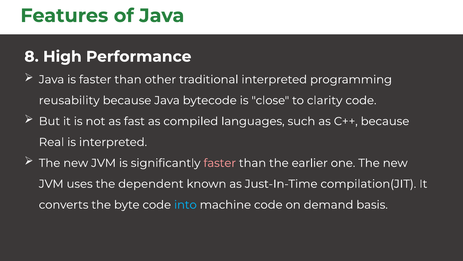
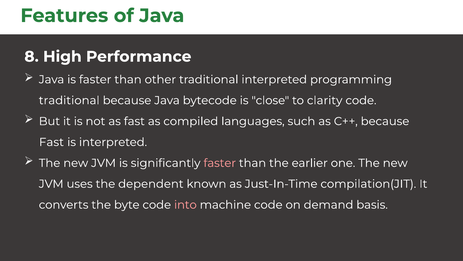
reusability at (69, 100): reusability -> traditional
Real at (52, 142): Real -> Fast
into colour: light blue -> pink
